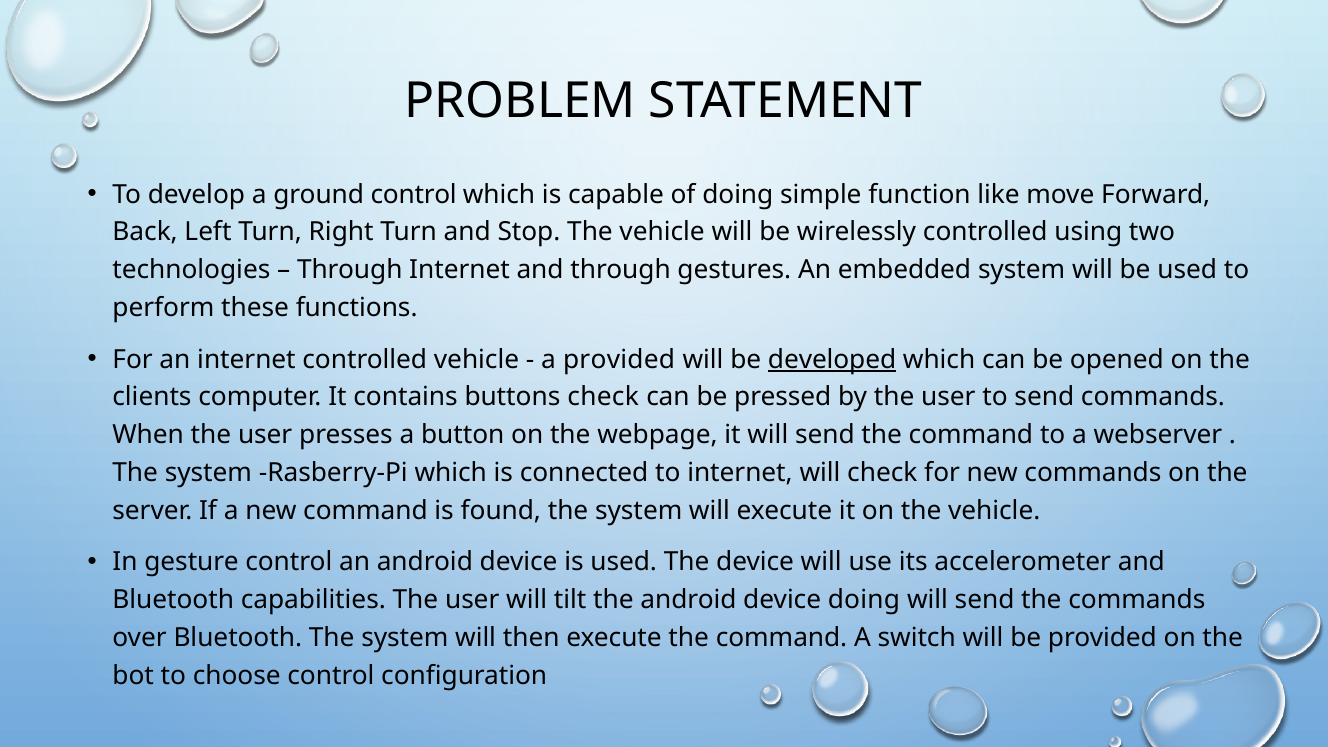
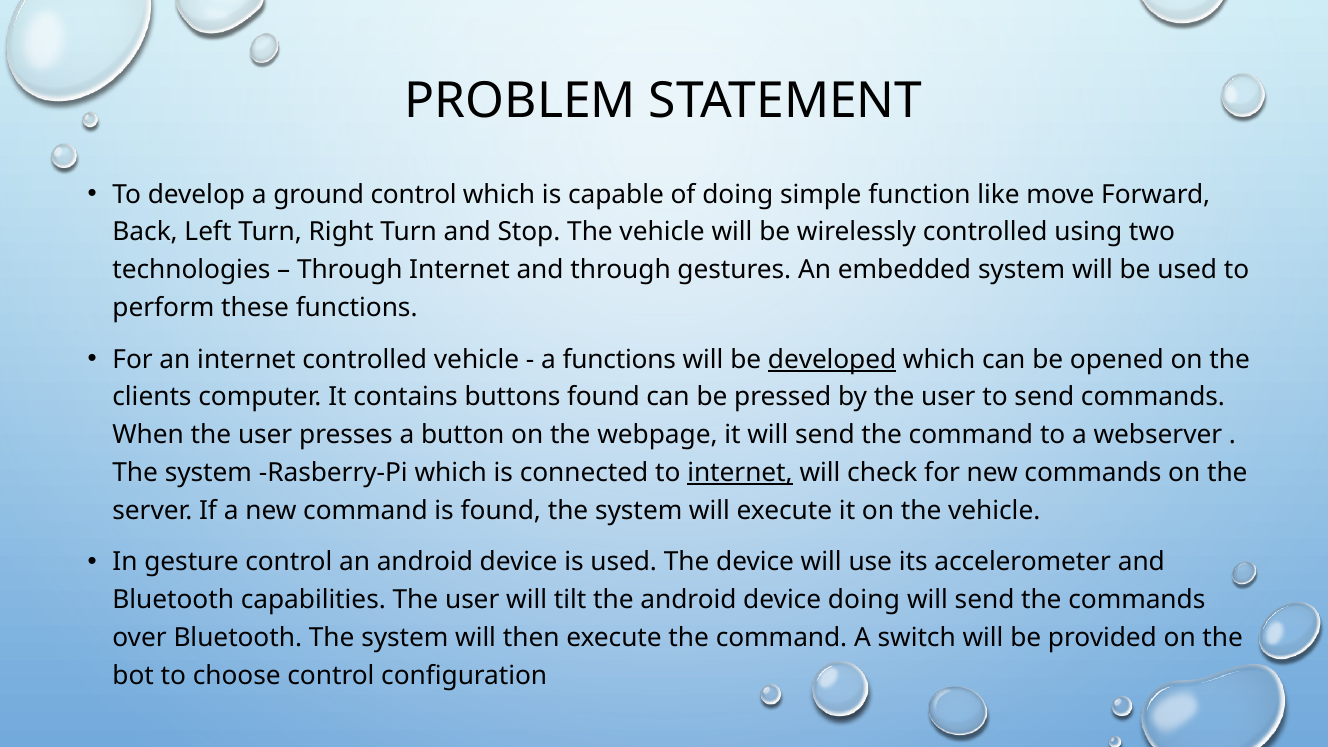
a provided: provided -> functions
buttons check: check -> found
internet at (740, 473) underline: none -> present
